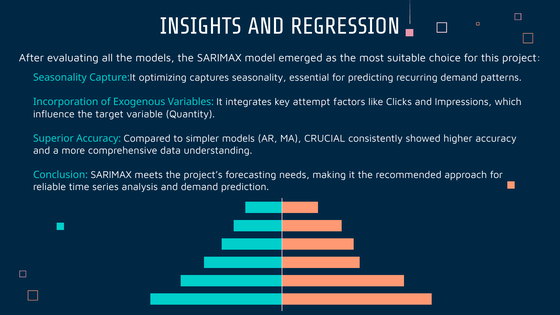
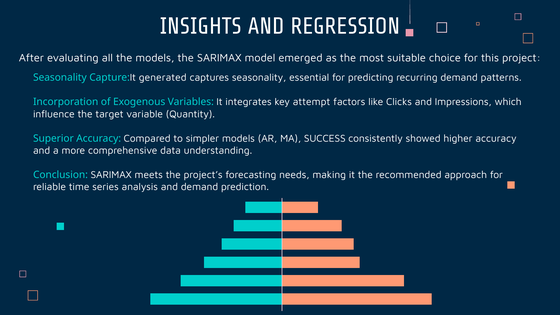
optimizing: optimizing -> generated
CRUCIAL: CRUCIAL -> SUCCESS
